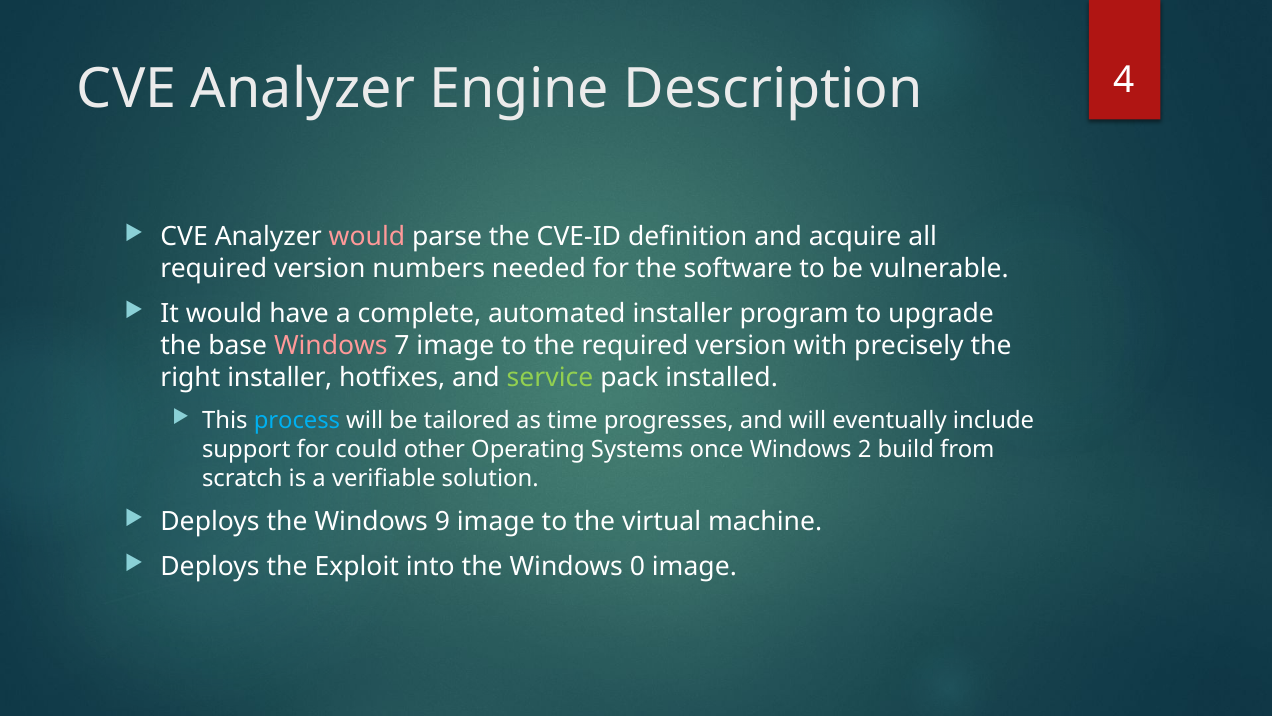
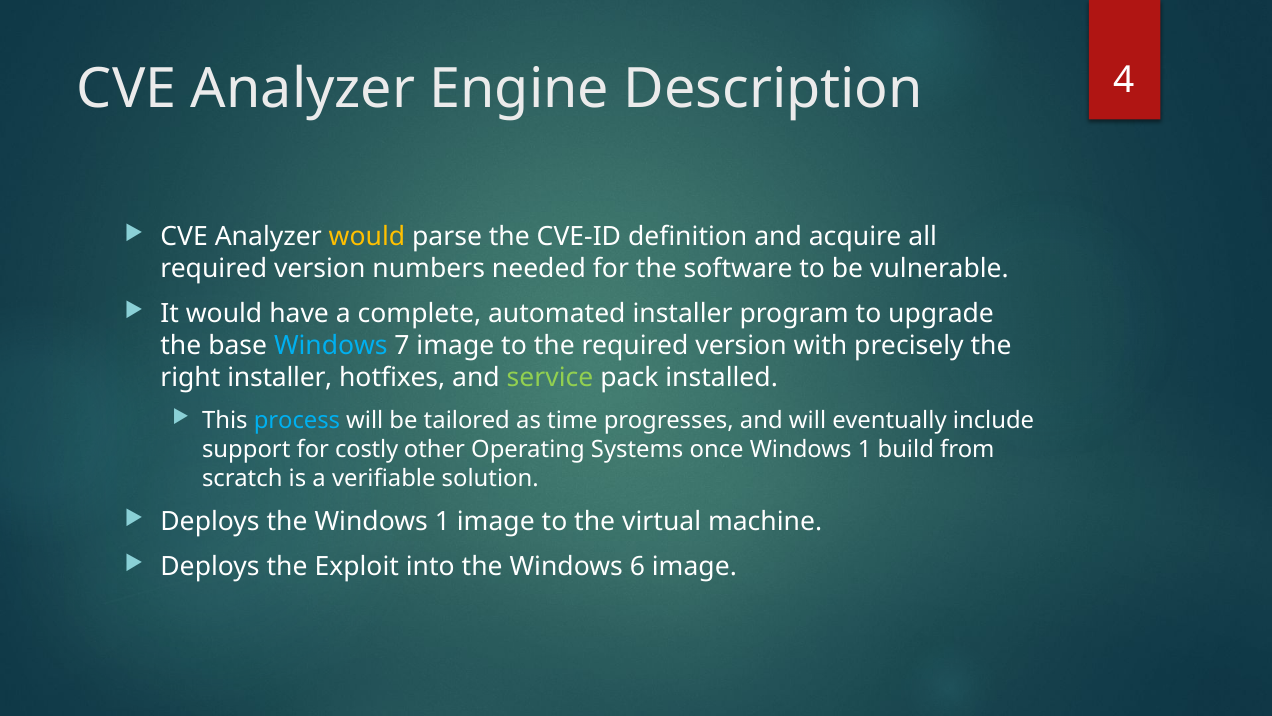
would at (367, 237) colour: pink -> yellow
Windows at (331, 346) colour: pink -> light blue
could: could -> costly
once Windows 2: 2 -> 1
the Windows 9: 9 -> 1
0: 0 -> 6
